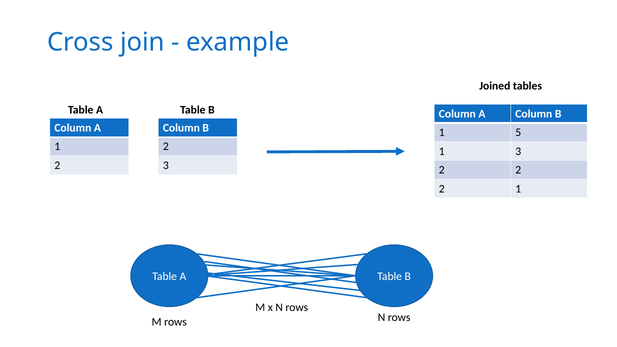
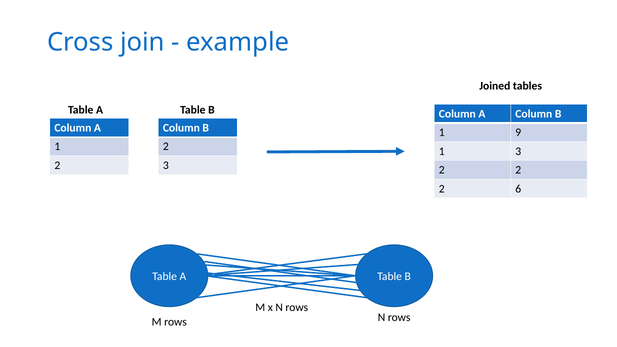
5: 5 -> 9
2 1: 1 -> 6
